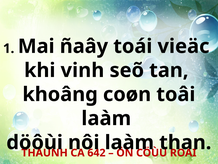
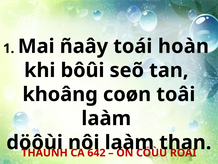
vieäc: vieäc -> hoàn
vinh: vinh -> bôûi
